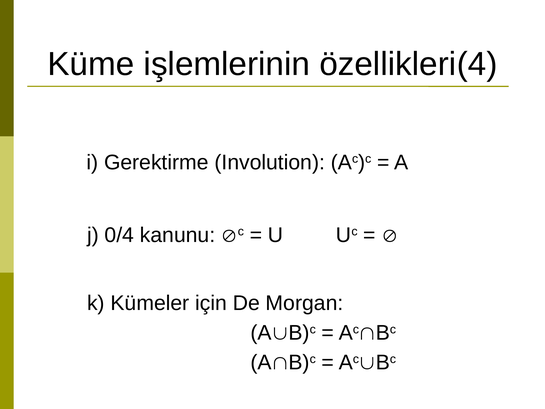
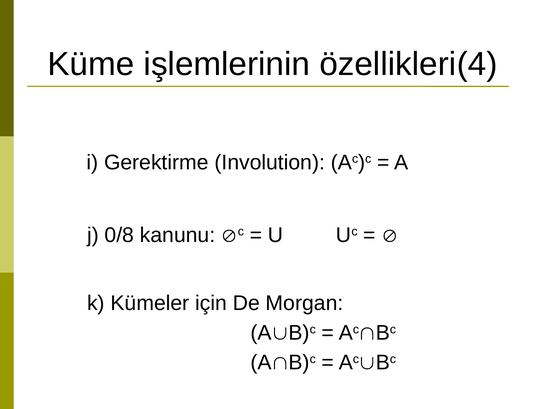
0/4: 0/4 -> 0/8
